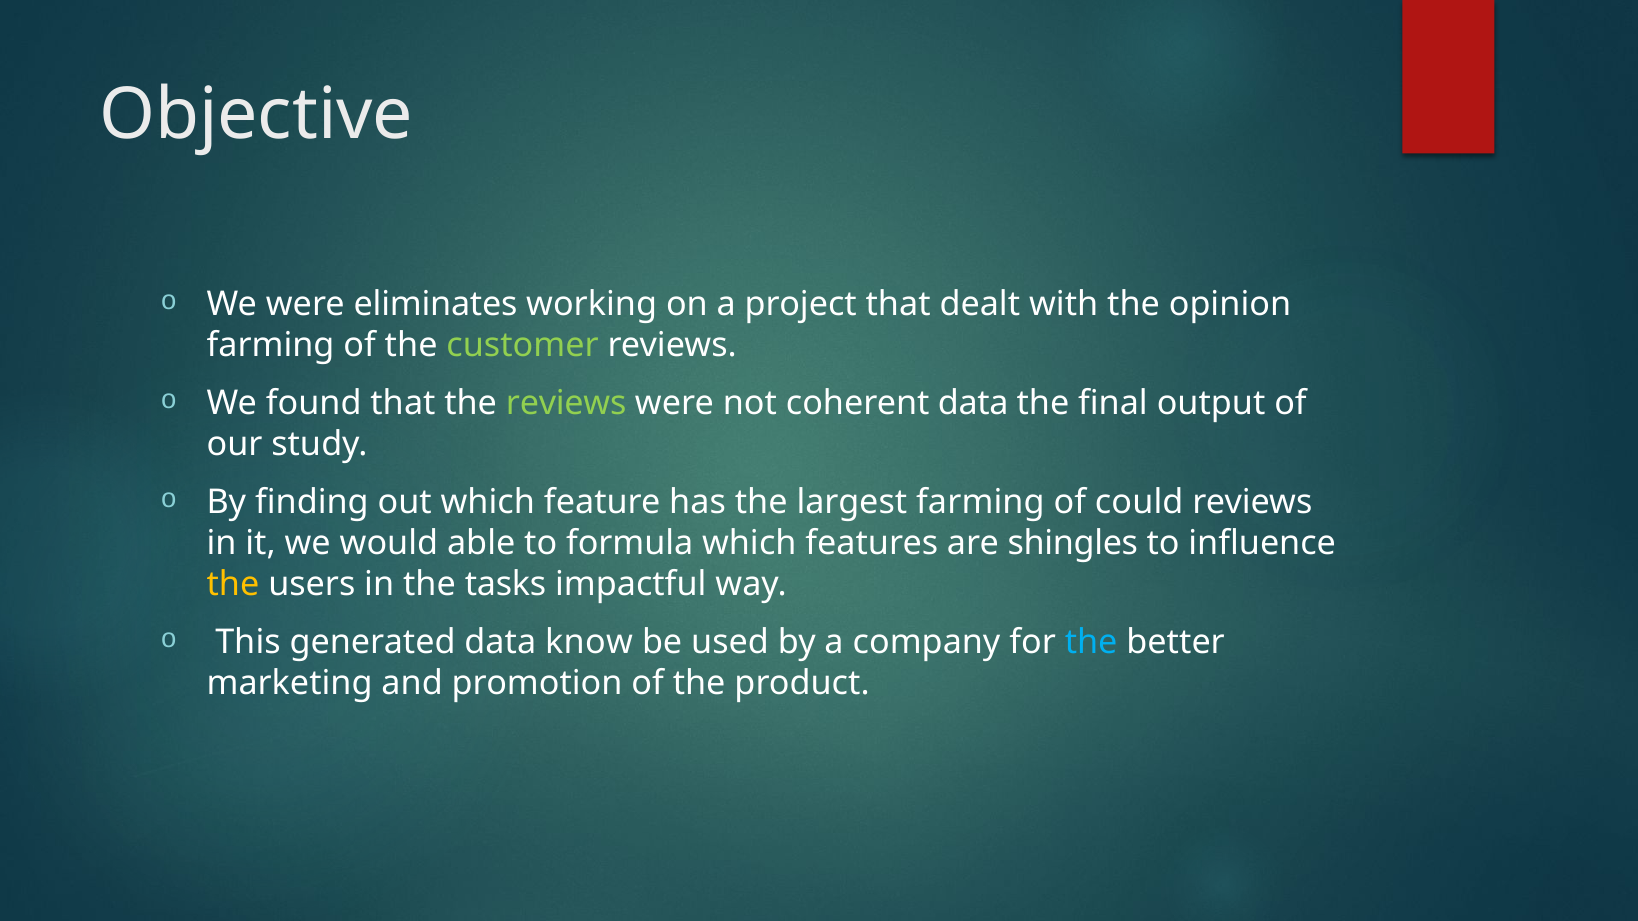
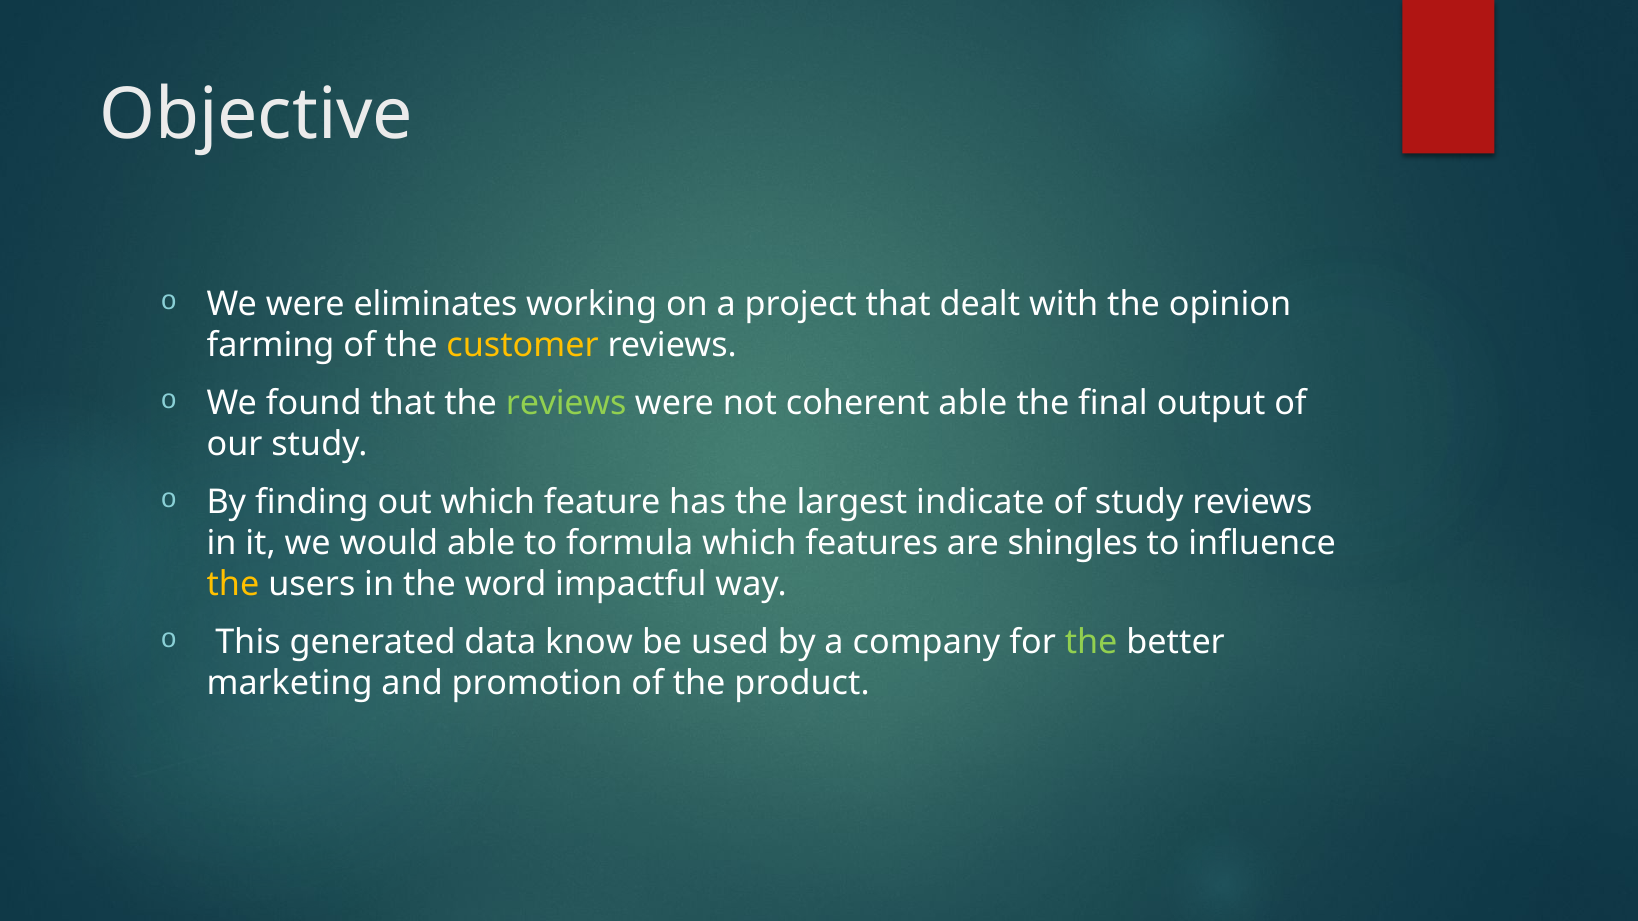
customer colour: light green -> yellow
coherent data: data -> able
largest farming: farming -> indicate
of could: could -> study
tasks: tasks -> word
the at (1091, 643) colour: light blue -> light green
